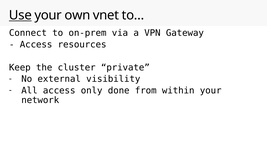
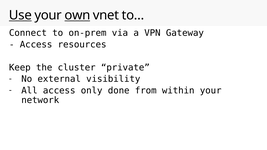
own underline: none -> present
